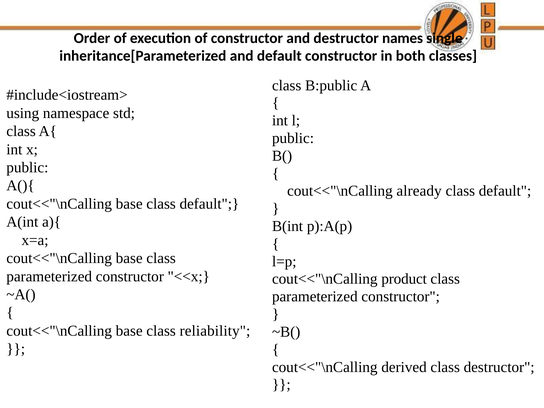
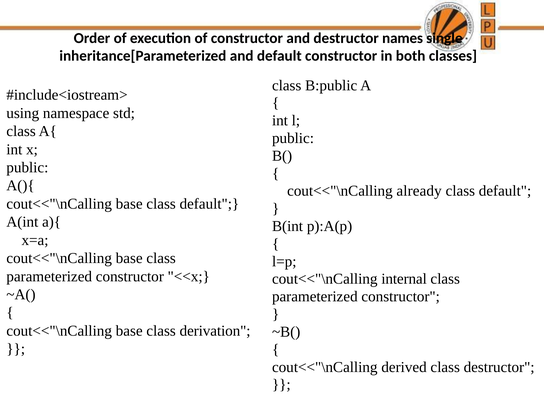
product: product -> internal
reliability: reliability -> derivation
